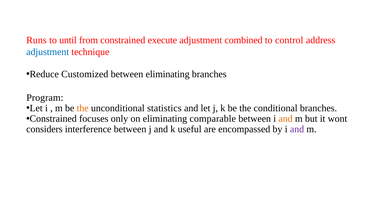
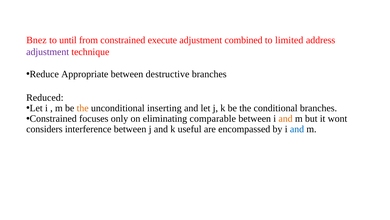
Runs: Runs -> Bnez
control: control -> limited
adjustment at (48, 52) colour: blue -> purple
Customized: Customized -> Appropriate
between eliminating: eliminating -> destructive
Program: Program -> Reduced
statistics: statistics -> inserting
and at (297, 129) colour: purple -> blue
